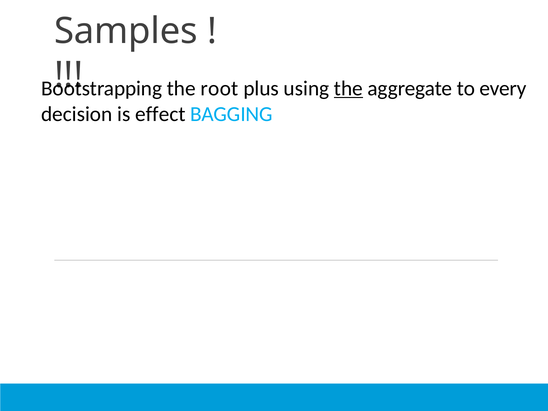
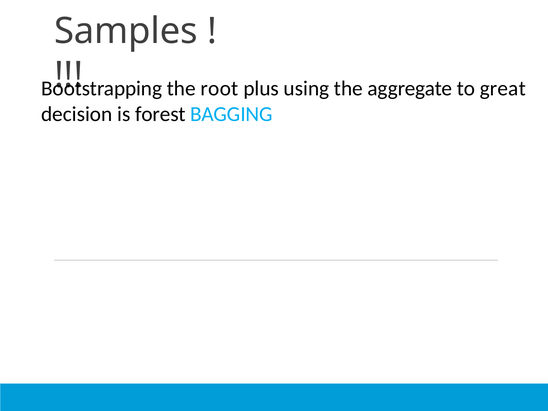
the at (348, 88) underline: present -> none
every: every -> great
effect: effect -> forest
